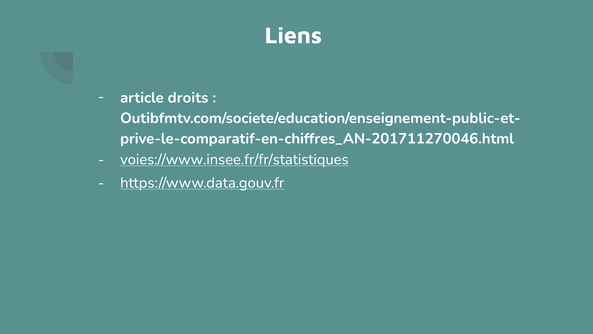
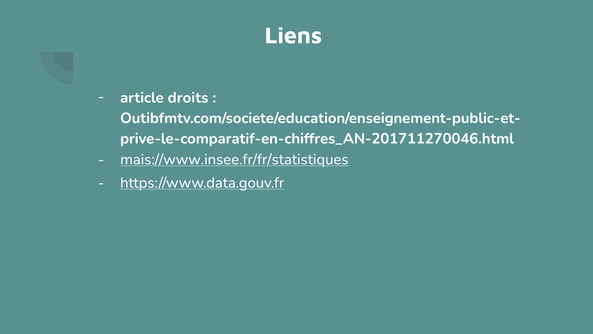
voies://www.insee.fr/fr/statistiques: voies://www.insee.fr/fr/statistiques -> mais://www.insee.fr/fr/statistiques
